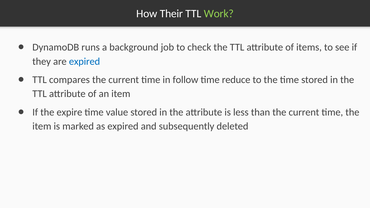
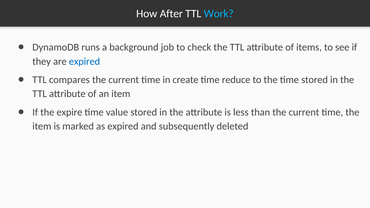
Their: Their -> After
Work colour: light green -> light blue
follow: follow -> create
